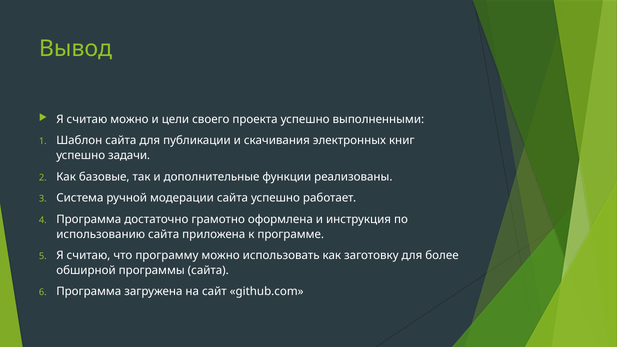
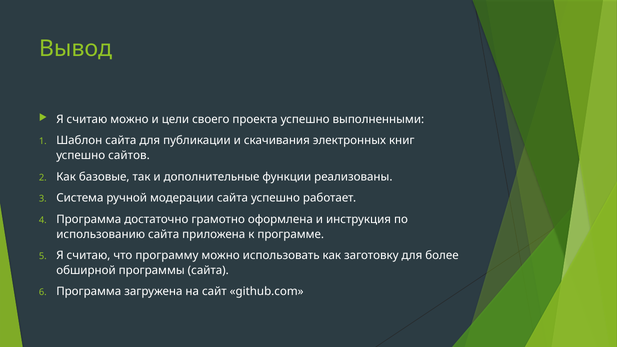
задачи: задачи -> сайтов
